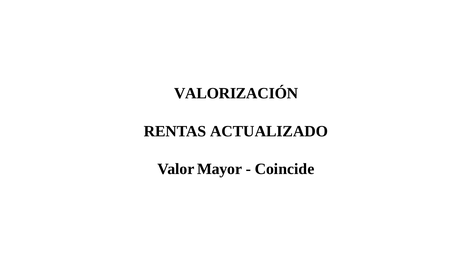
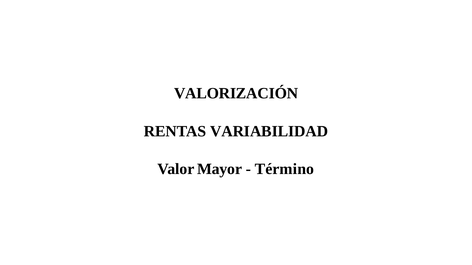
ACTUALIZADO: ACTUALIZADO -> VARIABILIDAD
Coincide: Coincide -> Término
